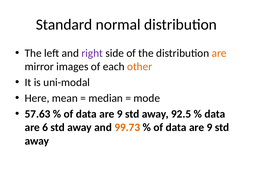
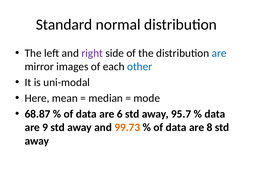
are at (219, 53) colour: orange -> blue
other colour: orange -> blue
57.63: 57.63 -> 68.87
9 at (120, 114): 9 -> 6
92.5: 92.5 -> 95.7
6: 6 -> 9
9 at (209, 127): 9 -> 8
